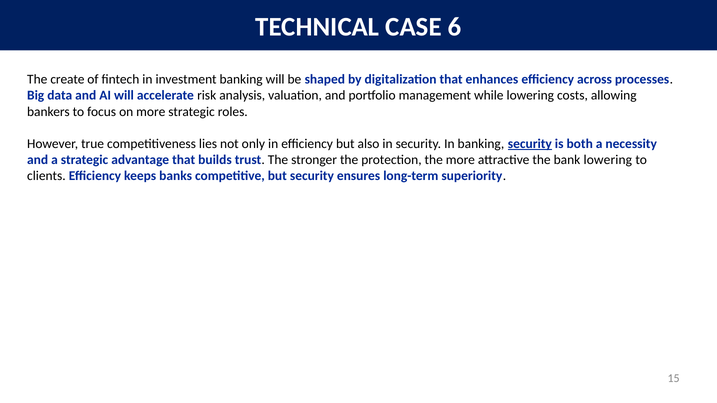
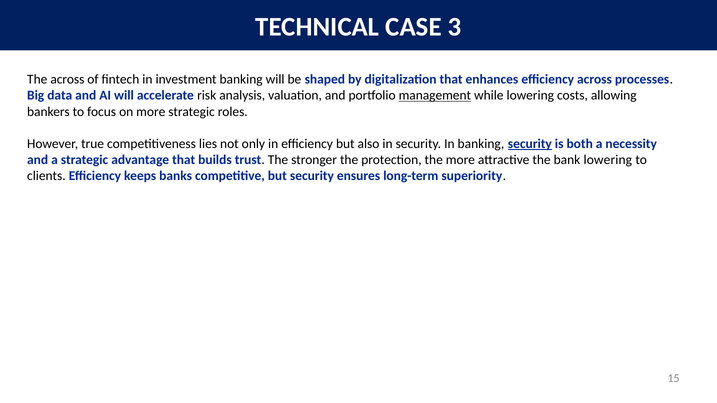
6: 6 -> 3
The create: create -> across
management underline: none -> present
